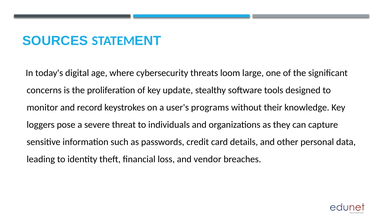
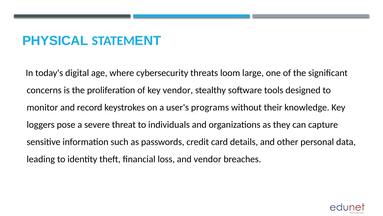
SOURCES: SOURCES -> PHYSICAL
key update: update -> vendor
